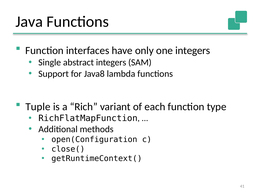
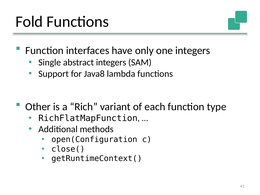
Java: Java -> Fold
Tuple: Tuple -> Other
